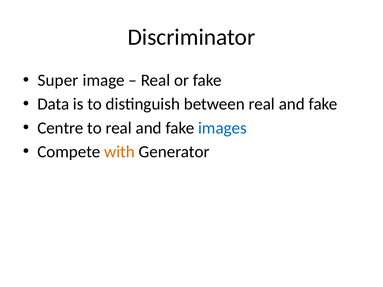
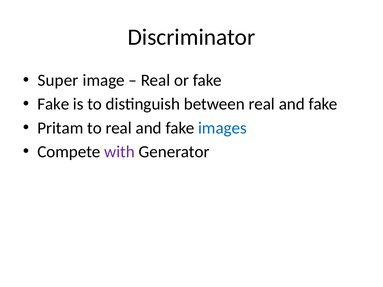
Data at (53, 104): Data -> Fake
Centre: Centre -> Pritam
with colour: orange -> purple
